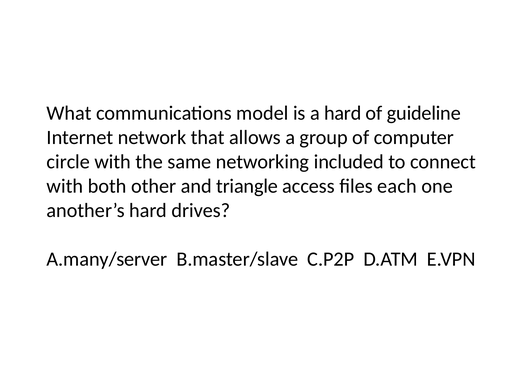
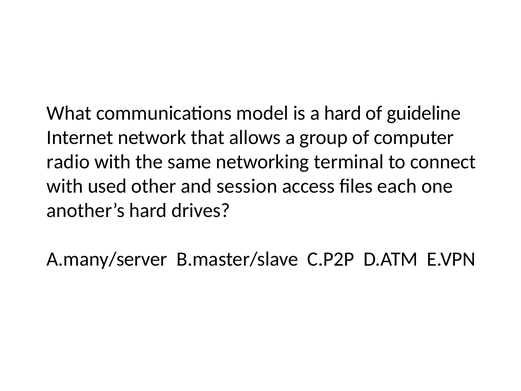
circle: circle -> radio
included: included -> terminal
both: both -> used
triangle: triangle -> session
